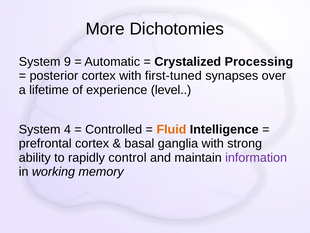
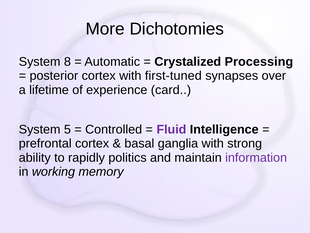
9: 9 -> 8
level: level -> card
4: 4 -> 5
Fluid colour: orange -> purple
control: control -> politics
